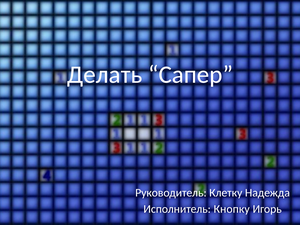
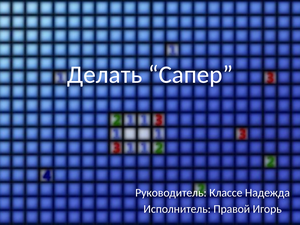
Клетку: Клетку -> Классе
Кнопку: Кнопку -> Правой
